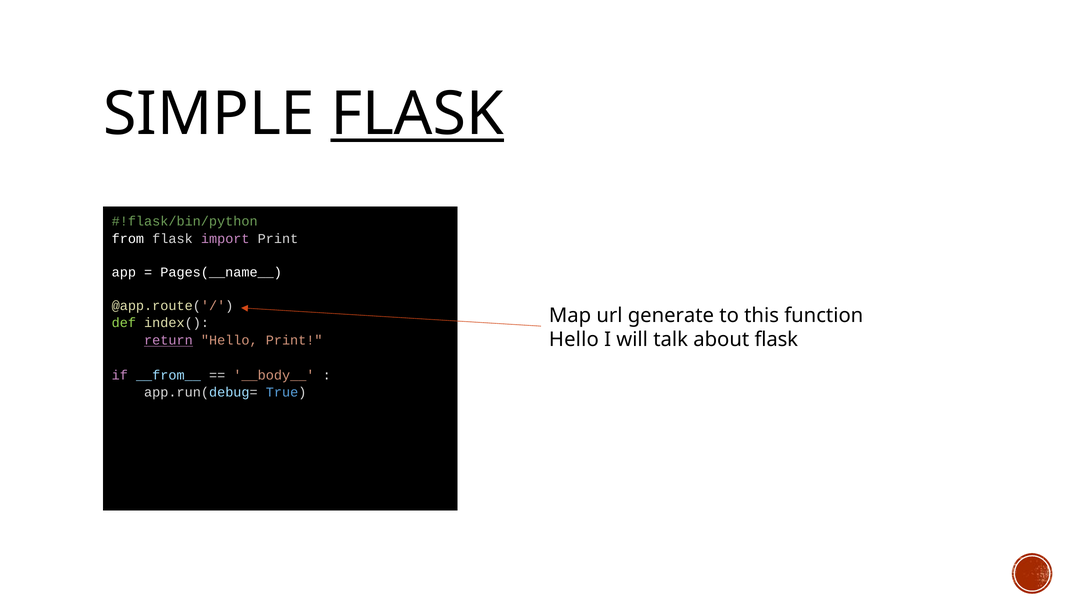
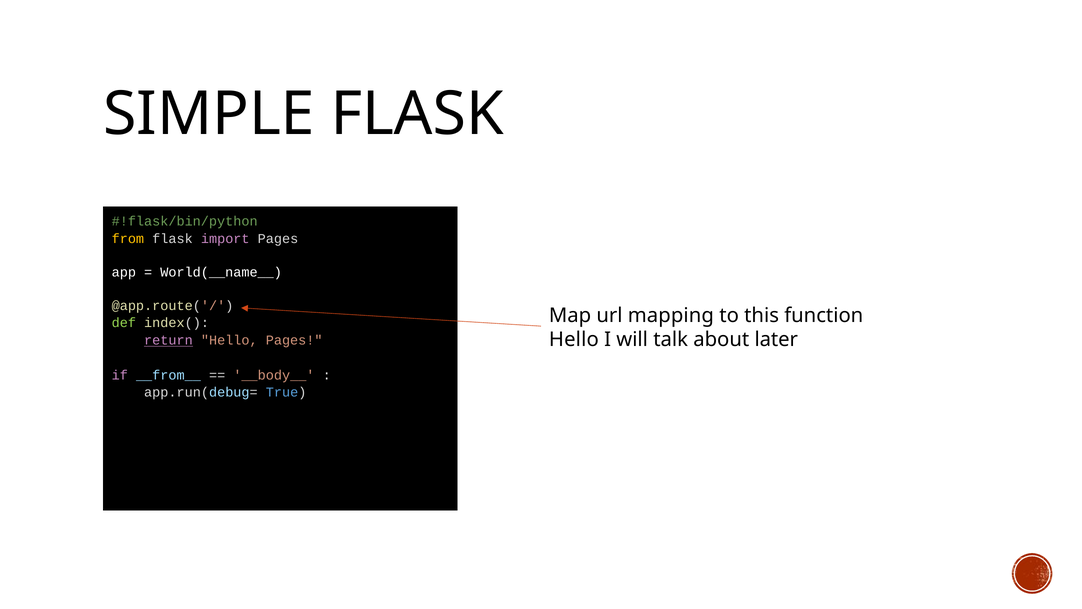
FLASK at (417, 114) underline: present -> none
from colour: white -> yellow
import Print: Print -> Pages
Pages(__name__: Pages(__name__ -> World(__name__
generate: generate -> mapping
about flask: flask -> later
Hello Print: Print -> Pages
